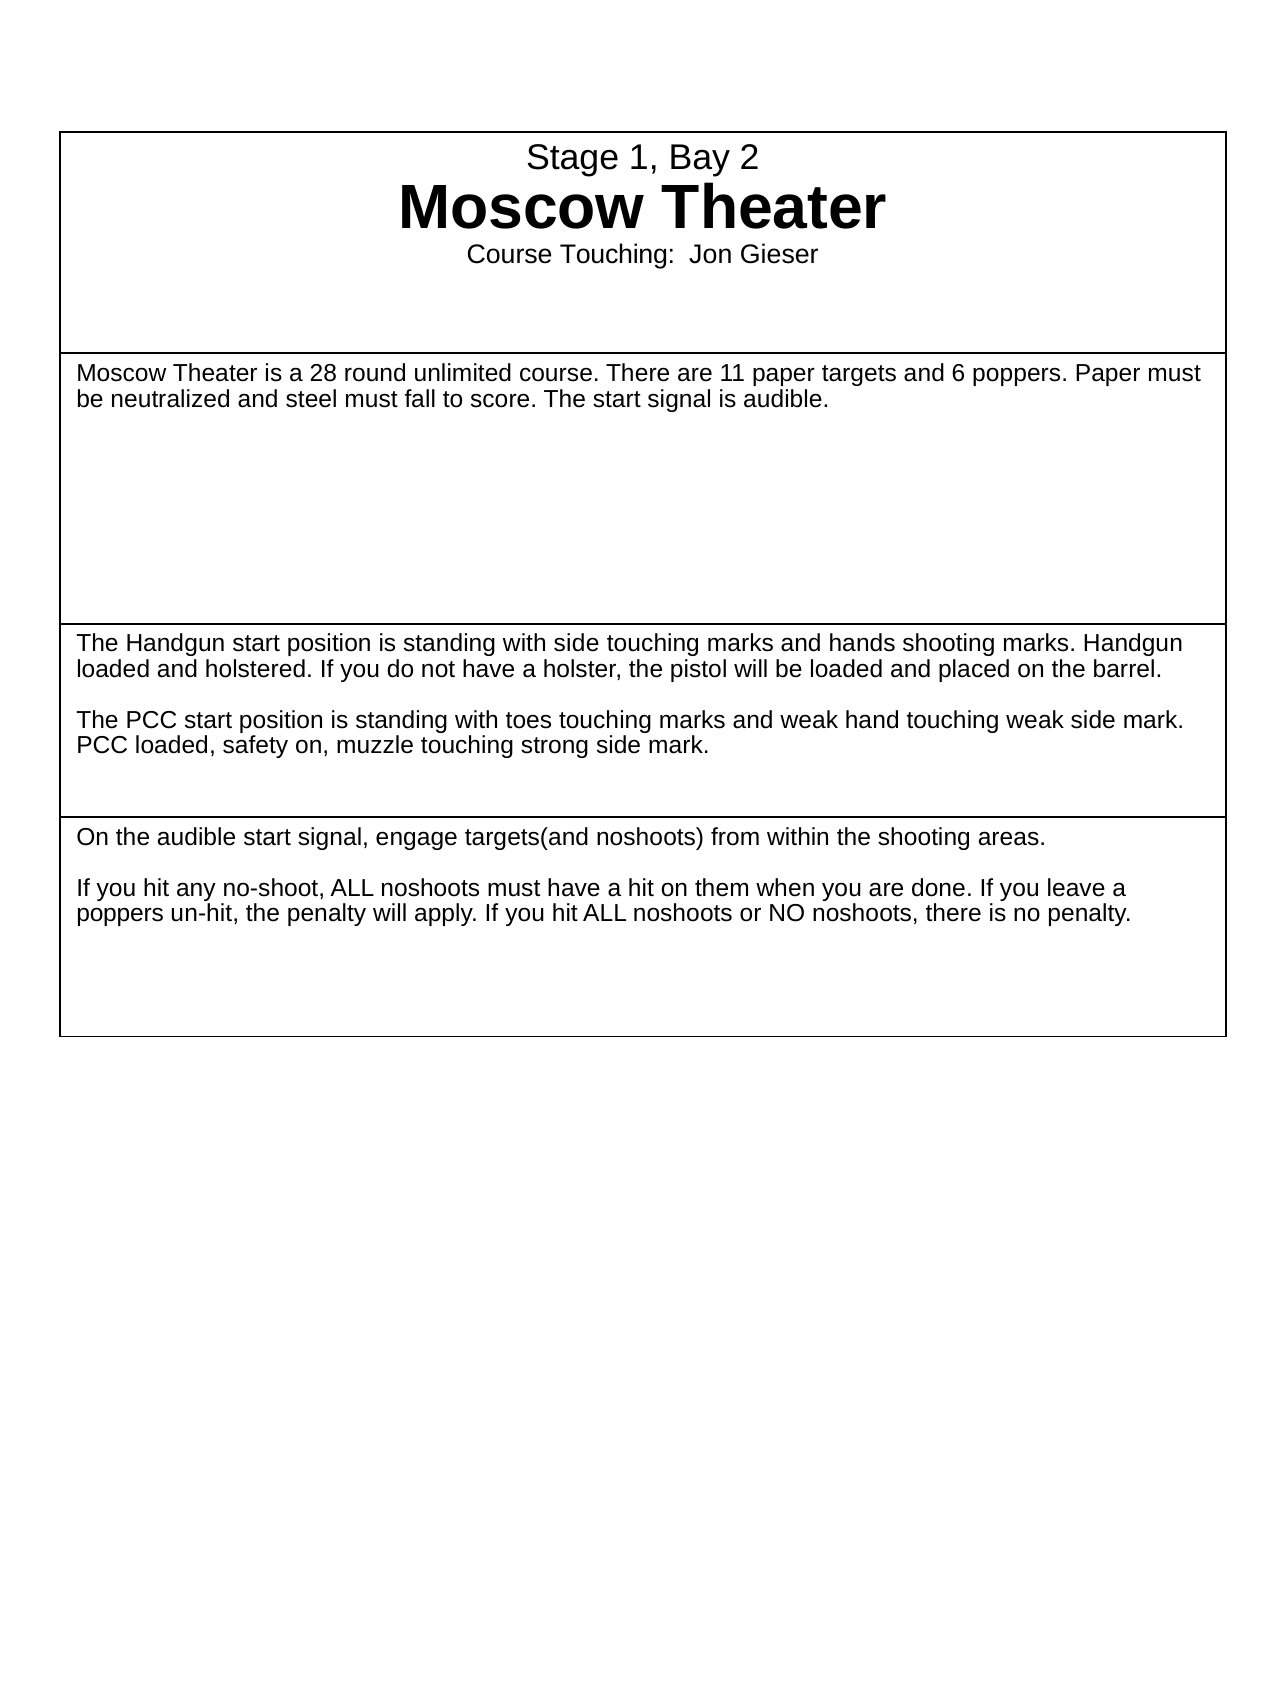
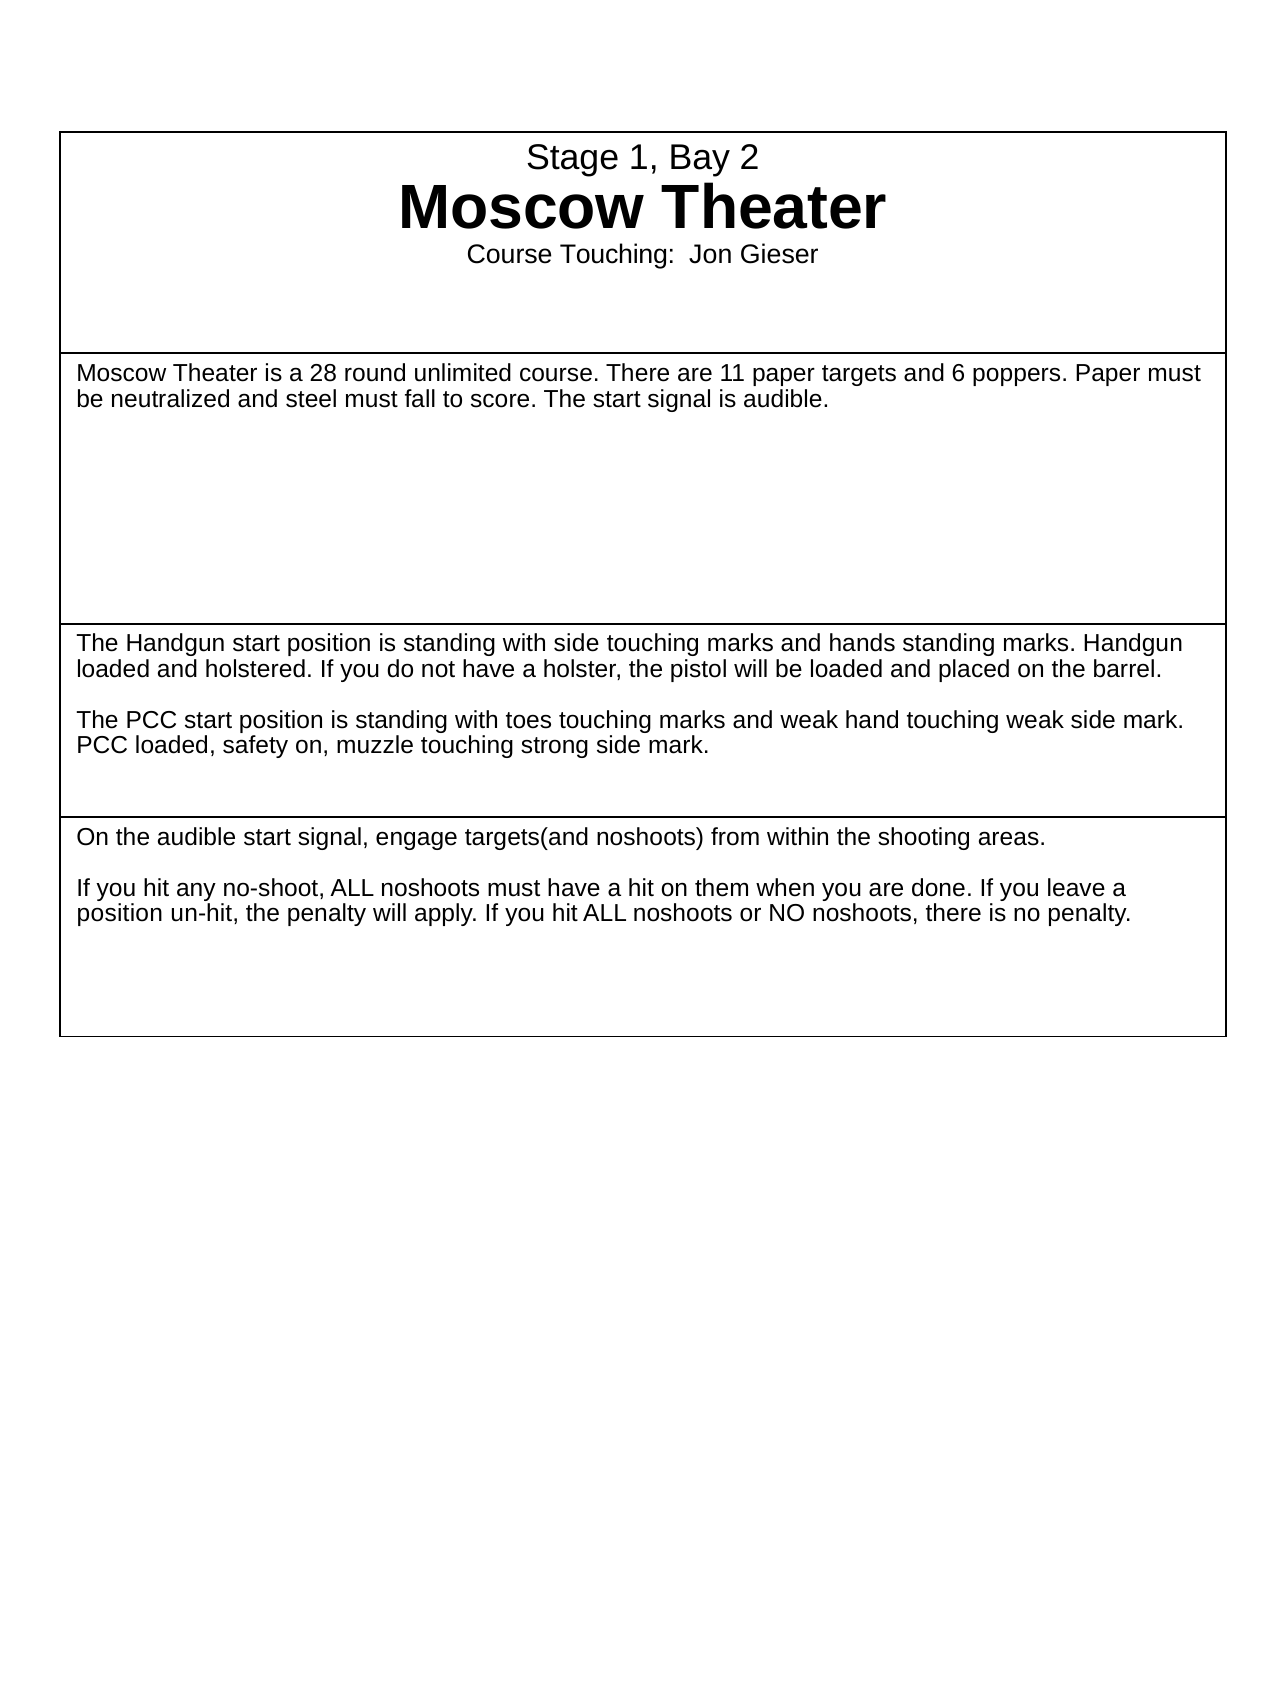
hands shooting: shooting -> standing
poppers at (120, 914): poppers -> position
